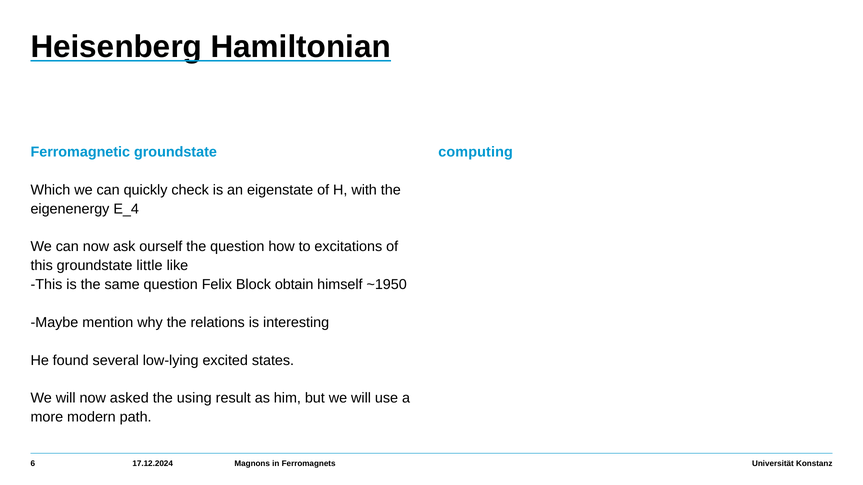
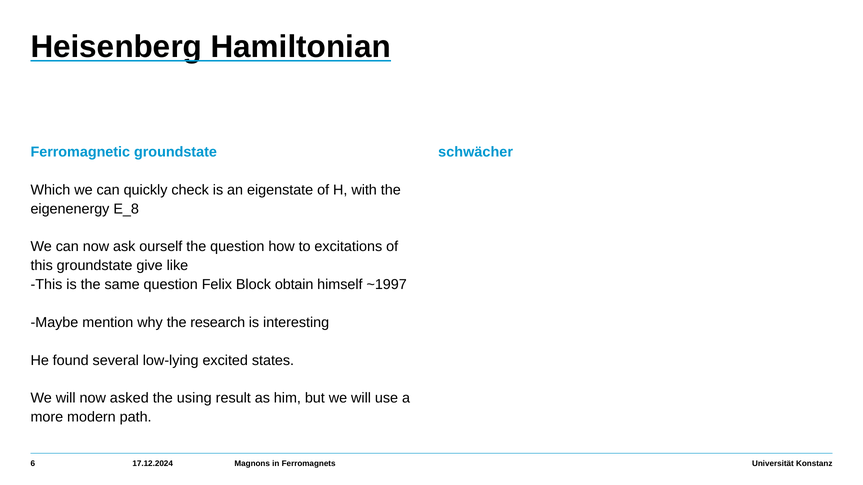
computing: computing -> schwächer
E_4: E_4 -> E_8
little: little -> give
~1950: ~1950 -> ~1997
relations: relations -> research
